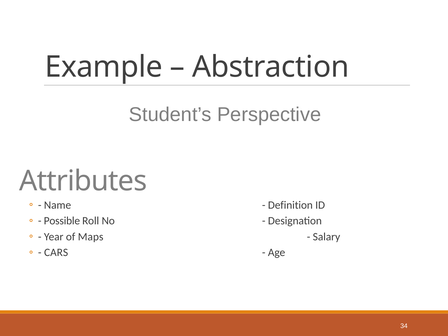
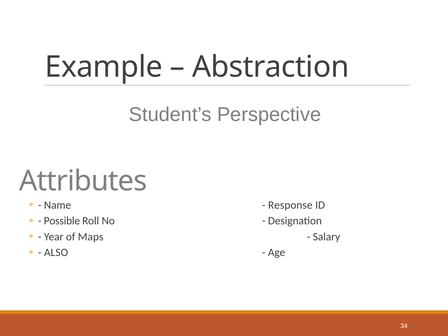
Definition: Definition -> Response
CARS: CARS -> ALSO
